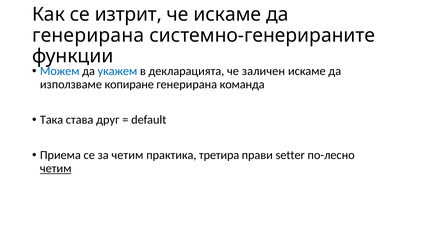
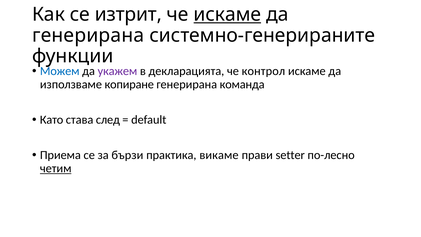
искаме at (227, 15) underline: none -> present
укажем colour: blue -> purple
заличен: заличен -> контрол
Така: Така -> Като
друг: друг -> след
за четим: четим -> бързи
третира: третира -> викаме
